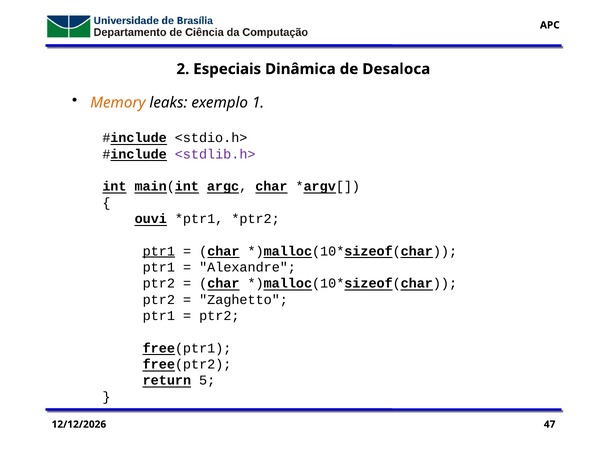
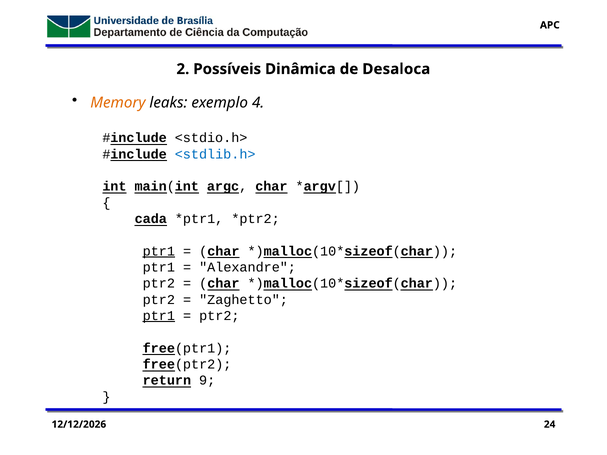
Especiais: Especiais -> Possíveis
1: 1 -> 4
<stdlib.h> colour: purple -> blue
ouvi: ouvi -> cada
ptr1 at (159, 316) underline: none -> present
5: 5 -> 9
47: 47 -> 24
